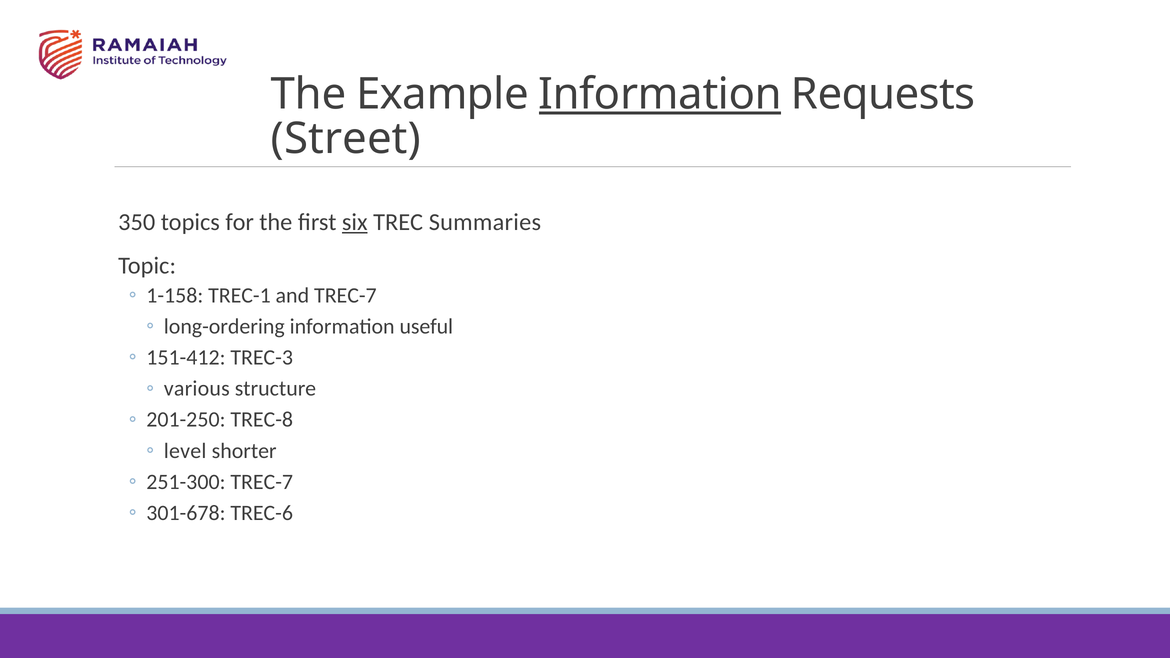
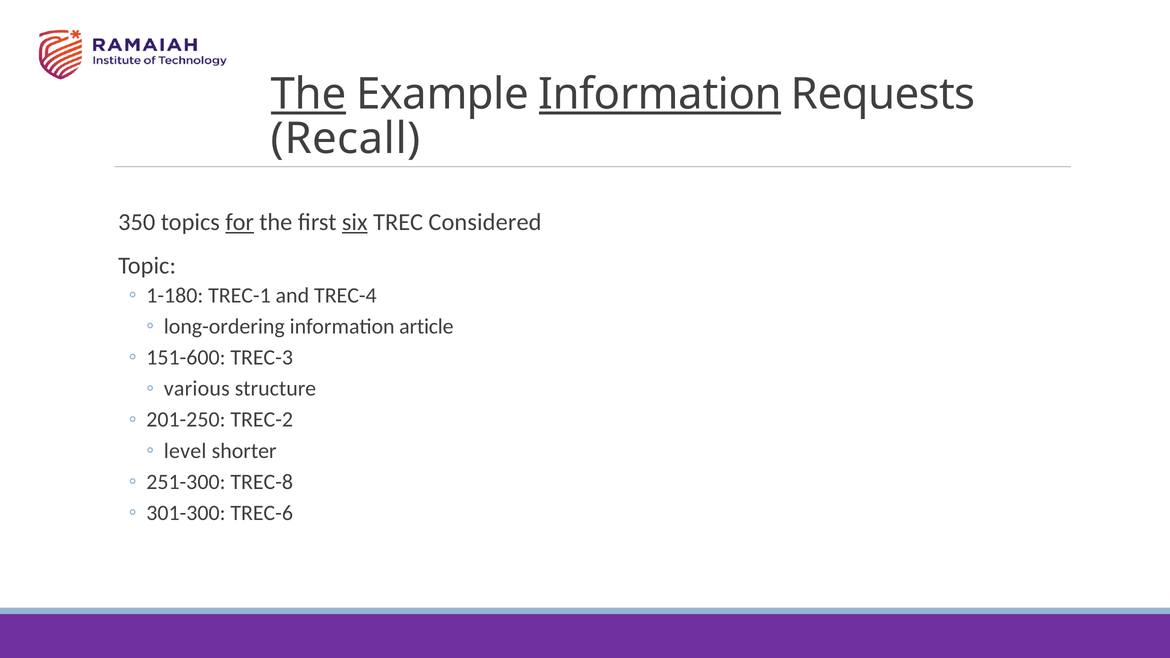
The at (309, 94) underline: none -> present
Street: Street -> Recall
for underline: none -> present
Summaries: Summaries -> Considered
1-158: 1-158 -> 1-180
and TREC-7: TREC-7 -> TREC-4
useful: useful -> article
151-412: 151-412 -> 151-600
TREC-8: TREC-8 -> TREC-2
251-300 TREC-7: TREC-7 -> TREC-8
301-678: 301-678 -> 301-300
